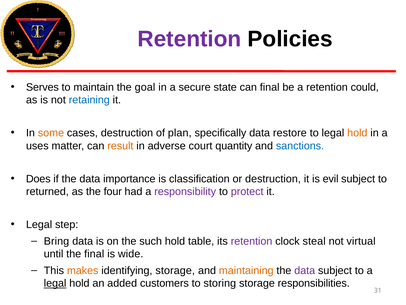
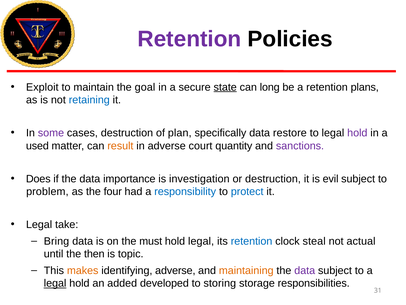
Serves: Serves -> Exploit
state underline: none -> present
can final: final -> long
could: could -> plans
some colour: orange -> purple
hold at (357, 133) colour: orange -> purple
uses: uses -> used
sanctions colour: blue -> purple
classification: classification -> investigation
returned: returned -> problem
responsibility colour: purple -> blue
protect colour: purple -> blue
step: step -> take
such: such -> must
hold table: table -> legal
retention at (252, 241) colour: purple -> blue
virtual: virtual -> actual
the final: final -> then
wide: wide -> topic
identifying storage: storage -> adverse
customers: customers -> developed
